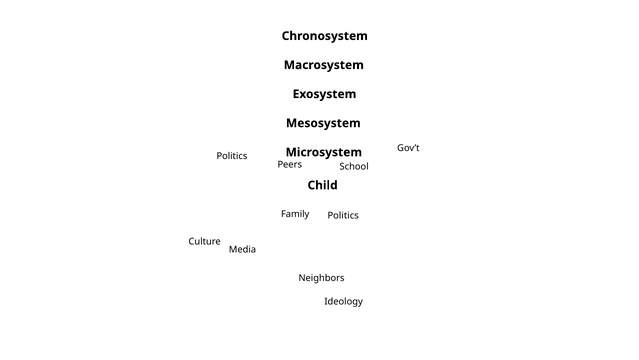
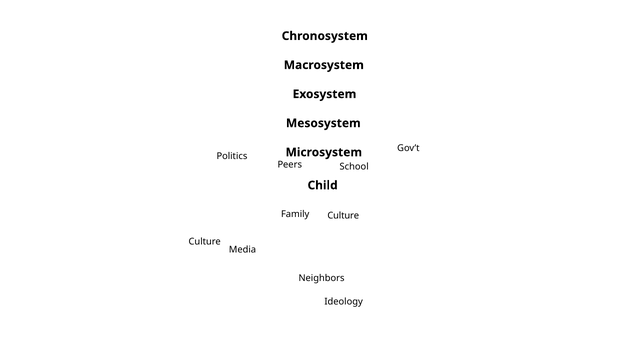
Family Politics: Politics -> Culture
